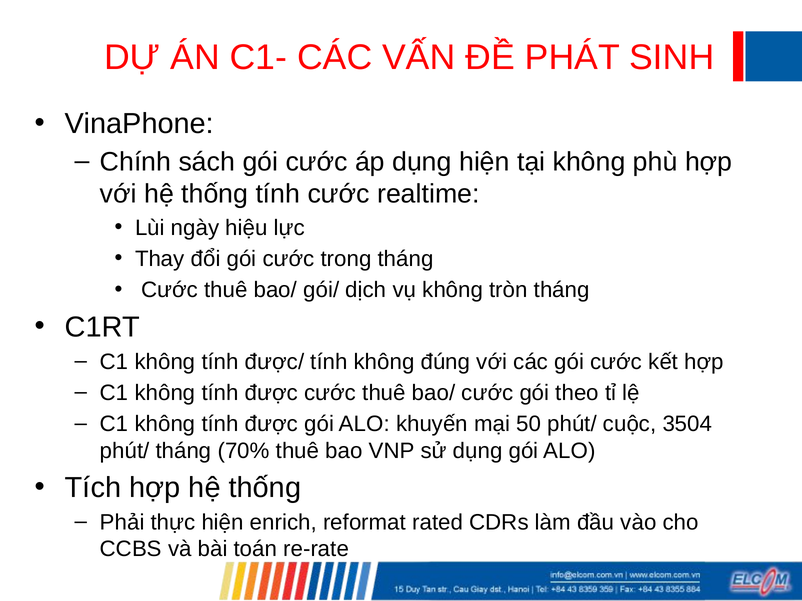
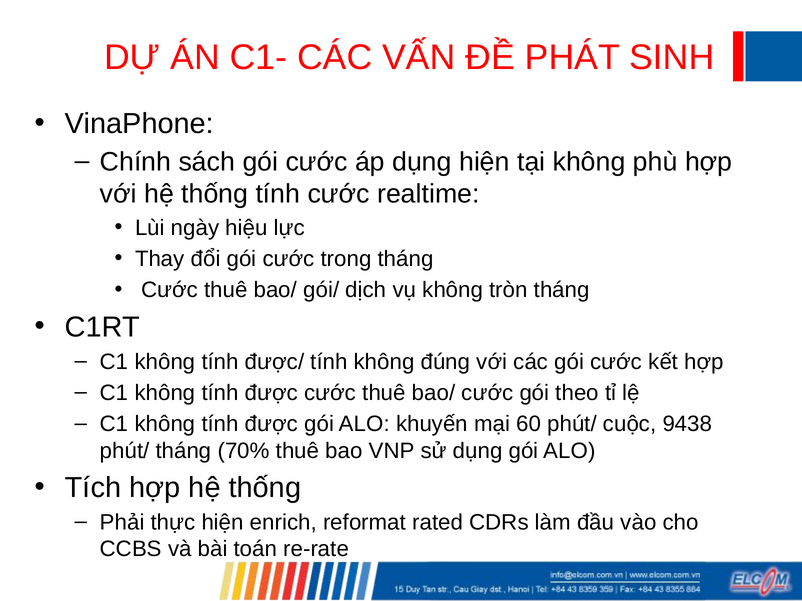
50: 50 -> 60
3504: 3504 -> 9438
